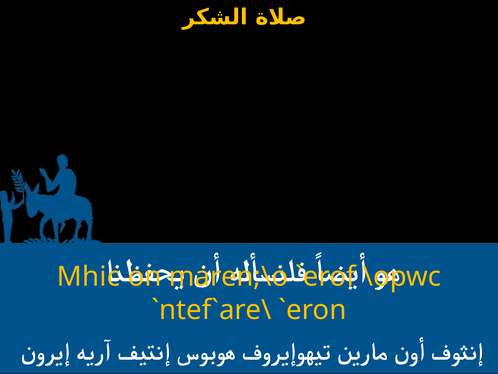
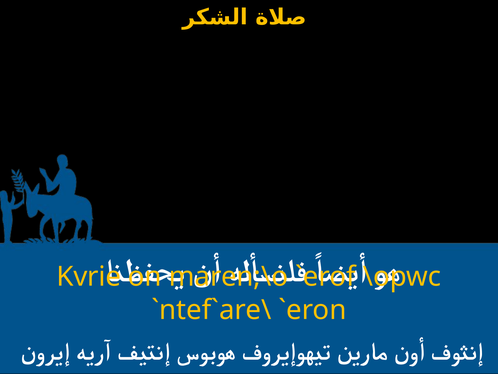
Mhic: Mhic -> Kvrie
